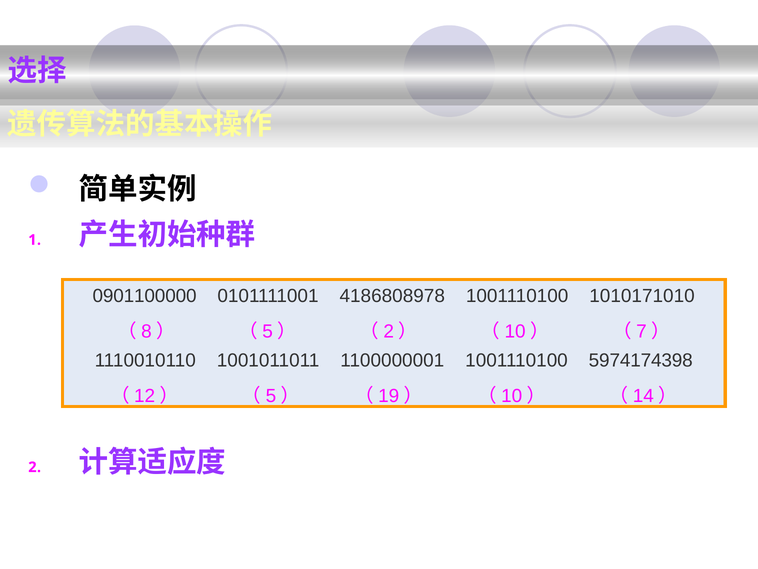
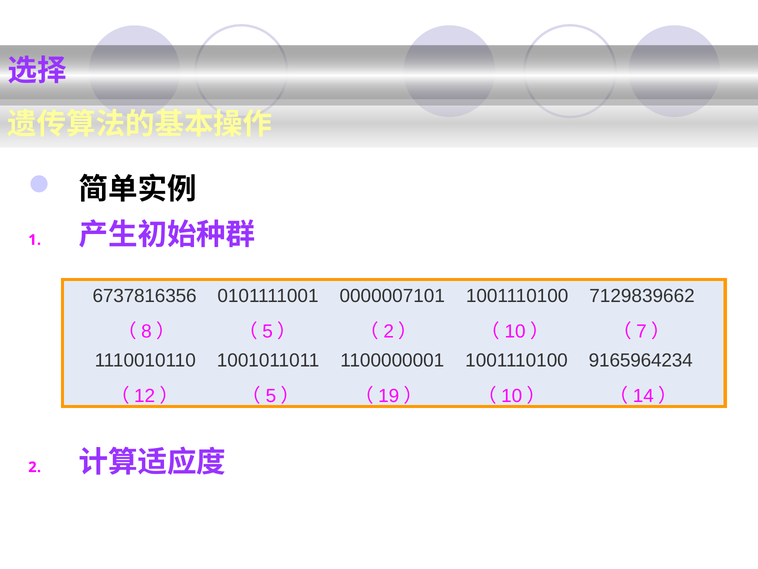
0901100000: 0901100000 -> 6737816356
4186808978: 4186808978 -> 0000007101
1010171010: 1010171010 -> 7129839662
5974174398: 5974174398 -> 9165964234
